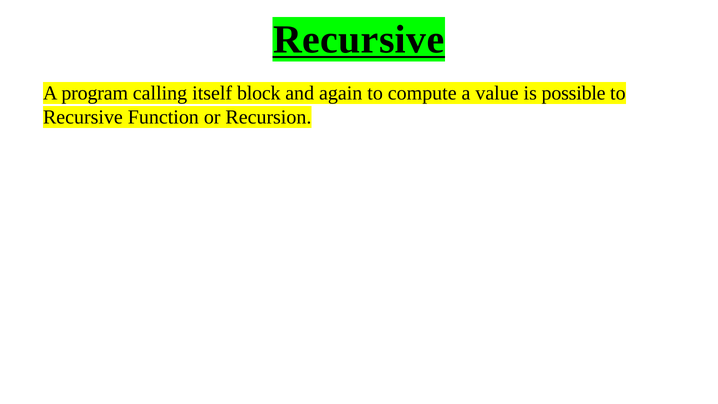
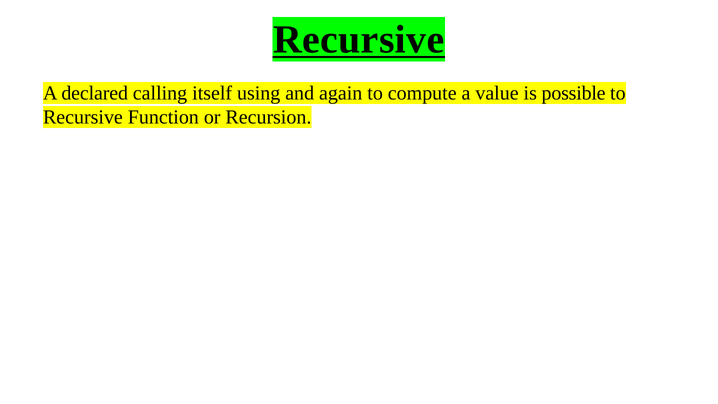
program: program -> declared
block: block -> using
